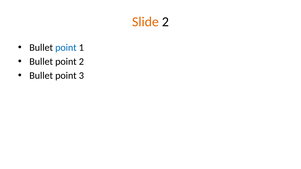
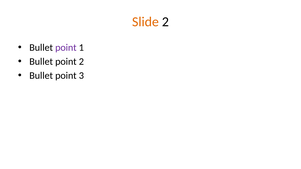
point at (66, 48) colour: blue -> purple
